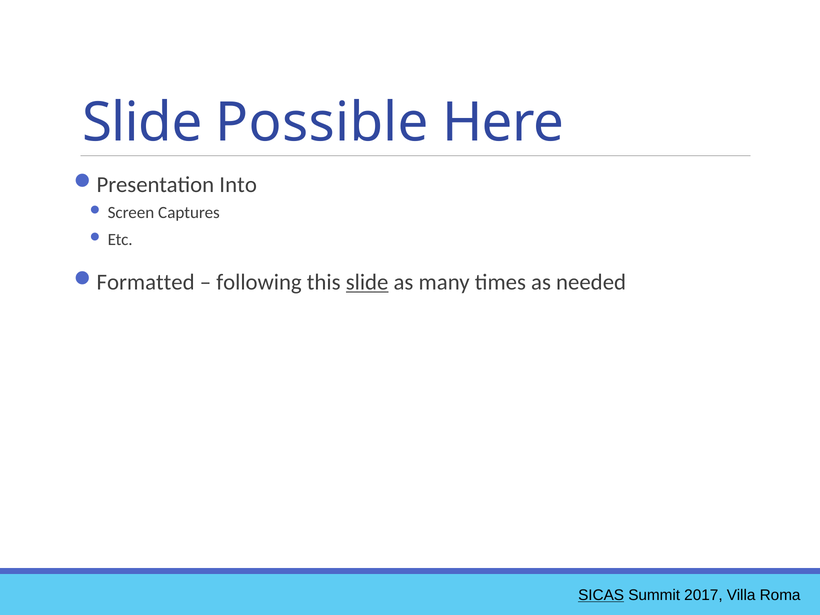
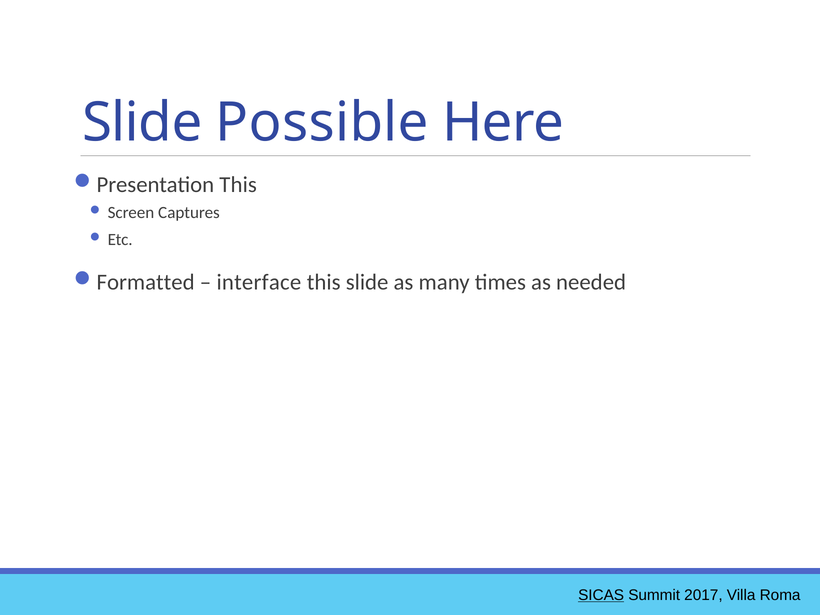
Presentation Into: Into -> This
following: following -> interface
slide at (367, 282) underline: present -> none
